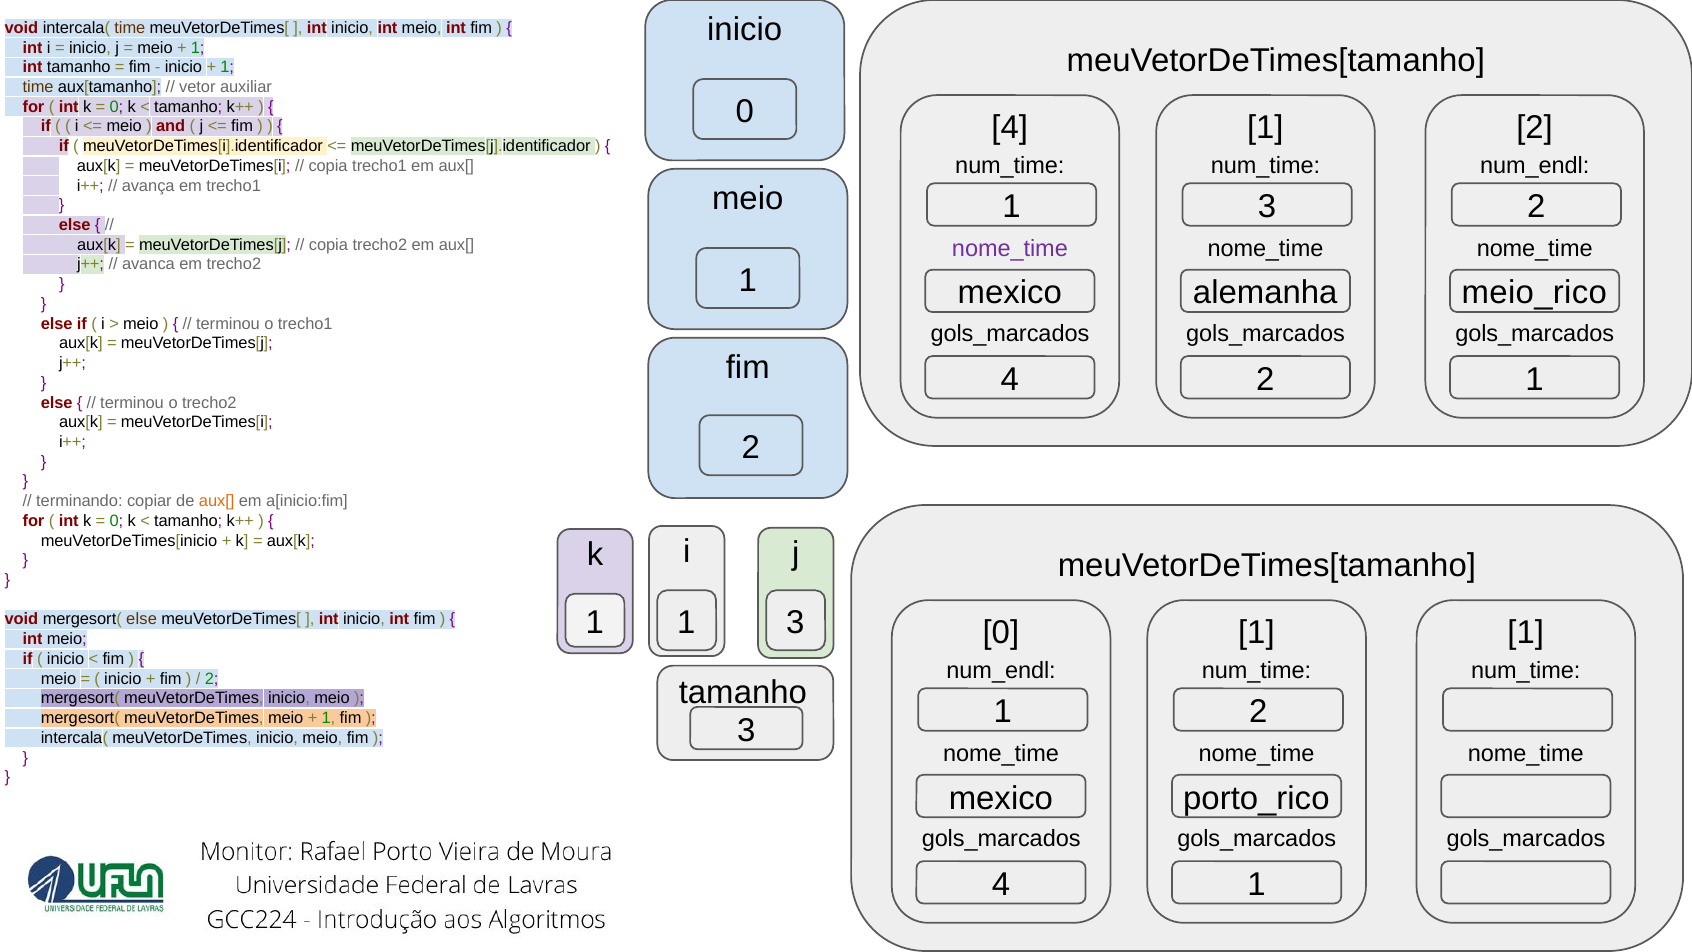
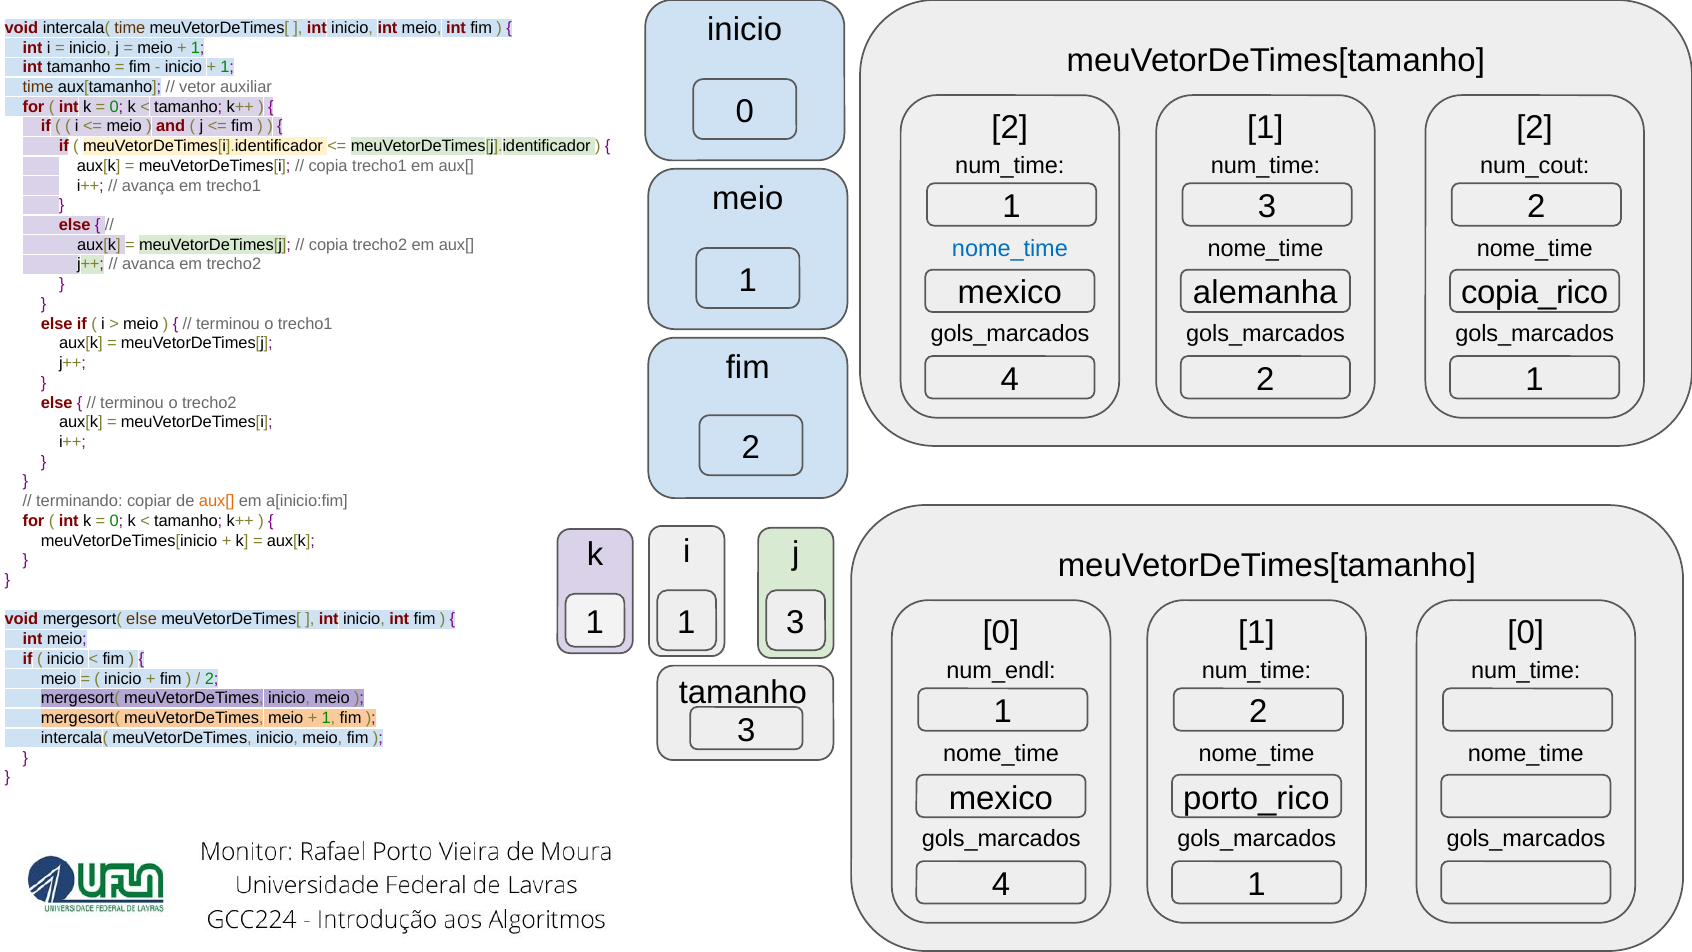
4 at (1010, 128): 4 -> 2
num_endl at (1535, 166): num_endl -> num_cout
nome_time at (1010, 249) colour: purple -> blue
meio_rico: meio_rico -> copia_rico
1 at (1526, 633): 1 -> 0
